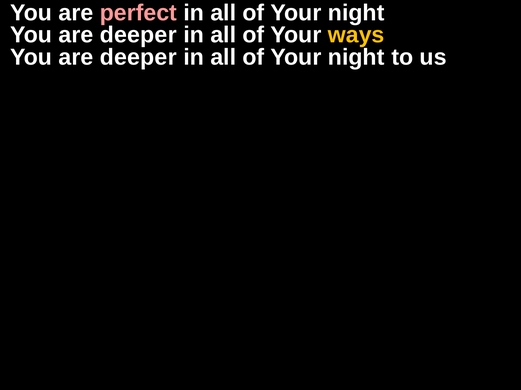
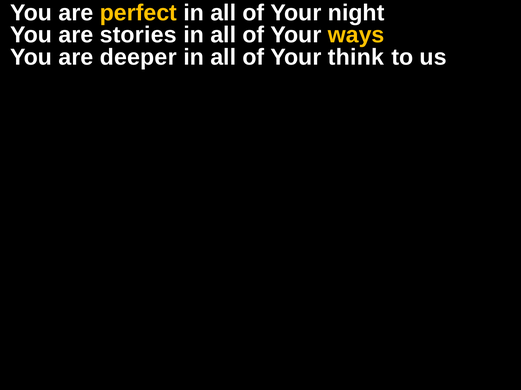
perfect colour: pink -> yellow
deeper at (138, 35): deeper -> stories
night at (356, 57): night -> think
